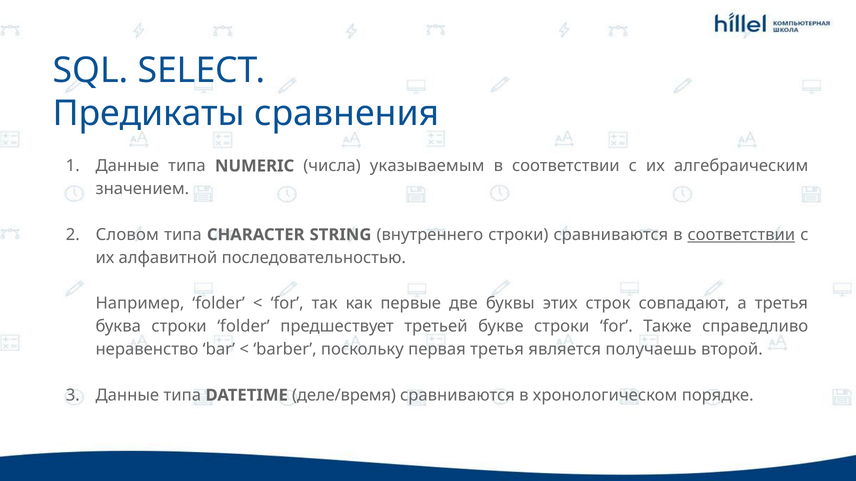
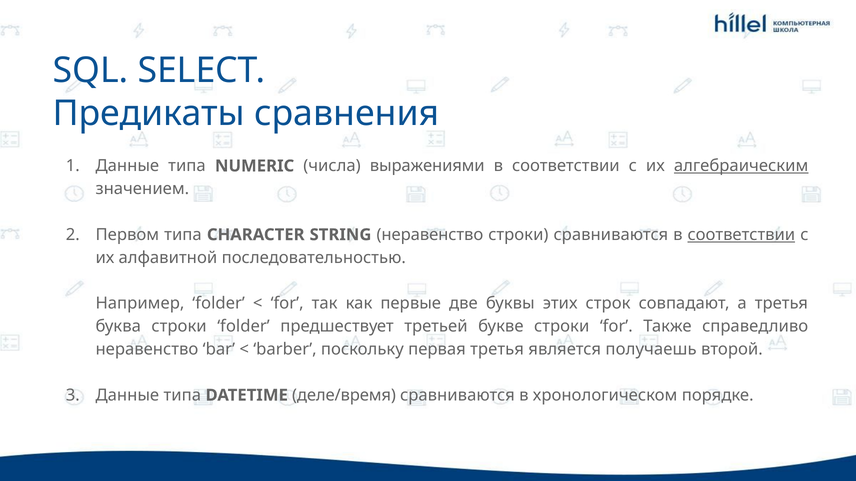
указываемым: указываемым -> выражениями
алгебраическим underline: none -> present
Словом: Словом -> Первом
STRING внутреннего: внутреннего -> неравенство
